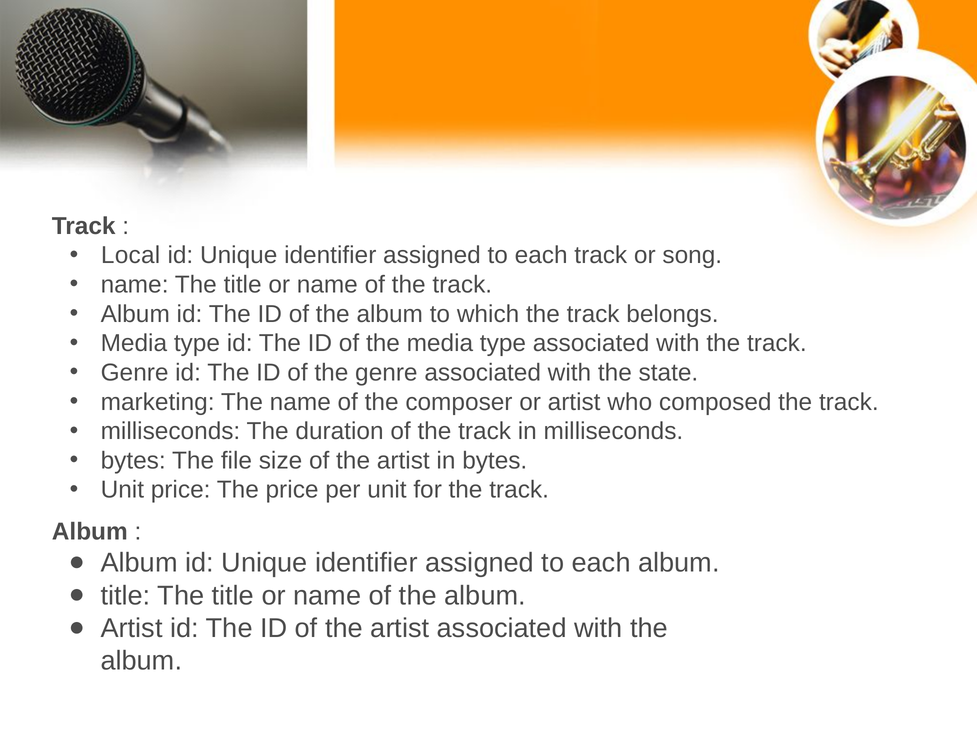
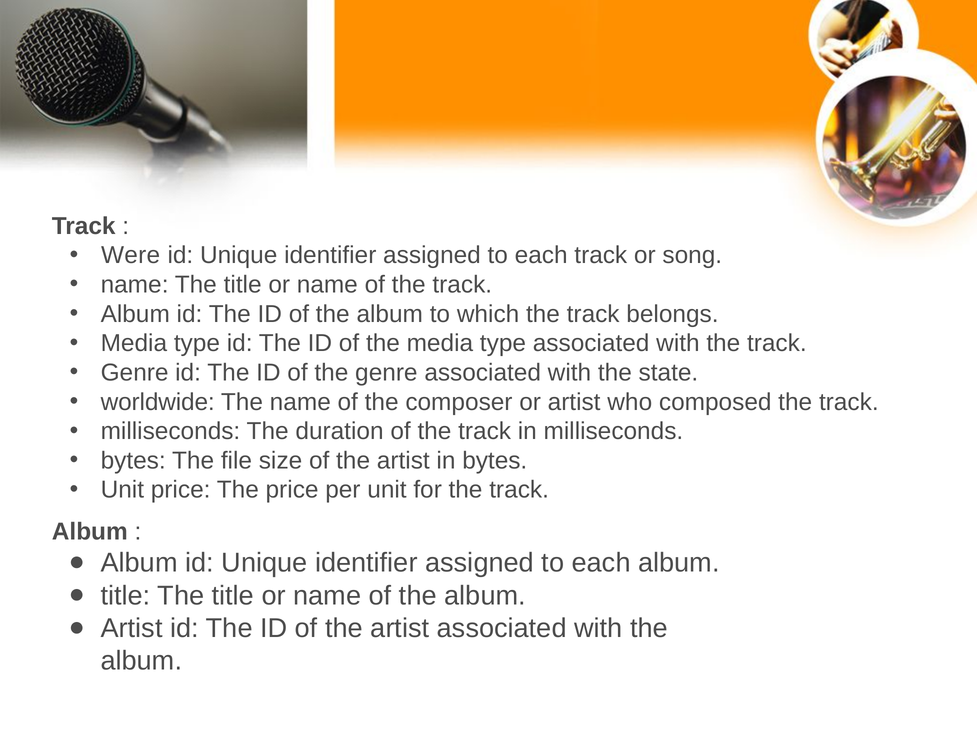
Local: Local -> Were
marketing: marketing -> worldwide
